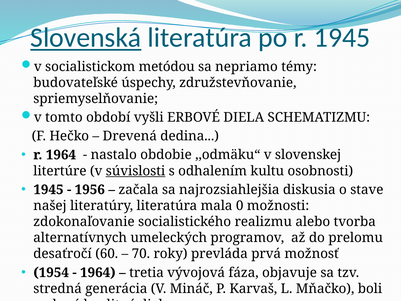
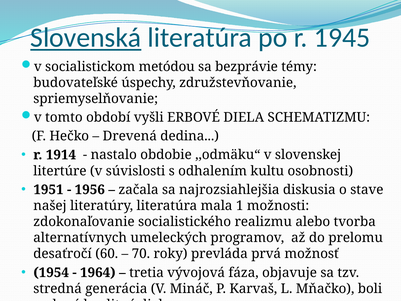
nepriamo: nepriamo -> bezprávie
r 1964: 1964 -> 1914
súvislosti underline: present -> none
1945 at (48, 190): 1945 -> 1951
0: 0 -> 1
